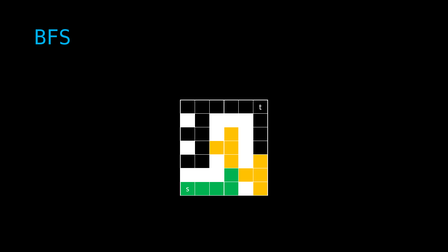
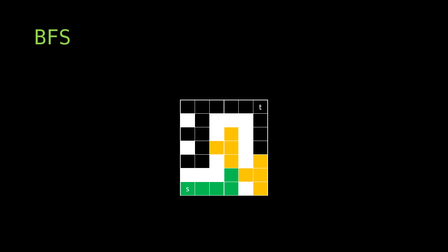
BFS colour: light blue -> light green
